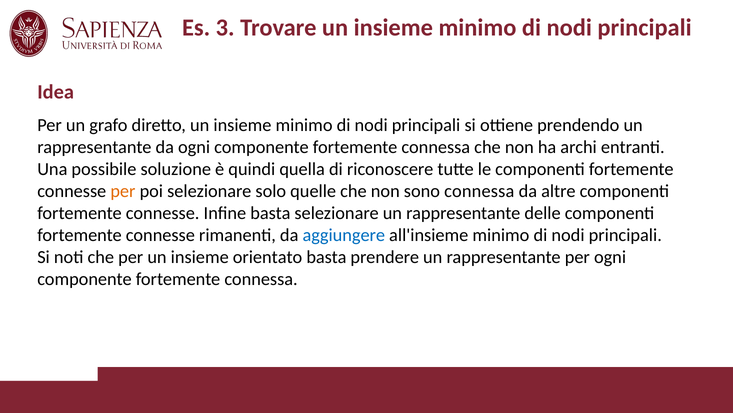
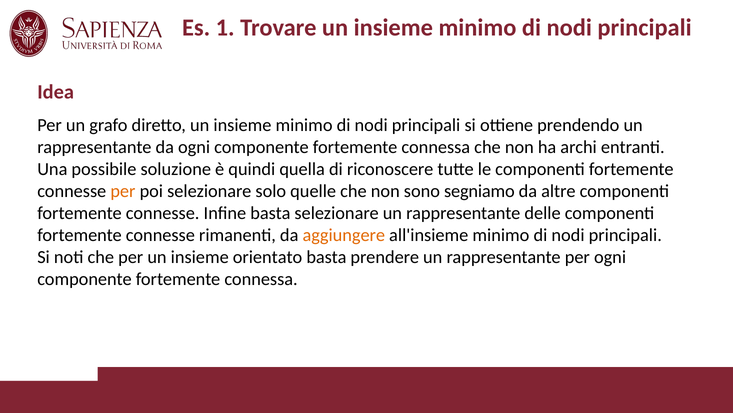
3: 3 -> 1
sono connessa: connessa -> segniamo
aggiungere colour: blue -> orange
